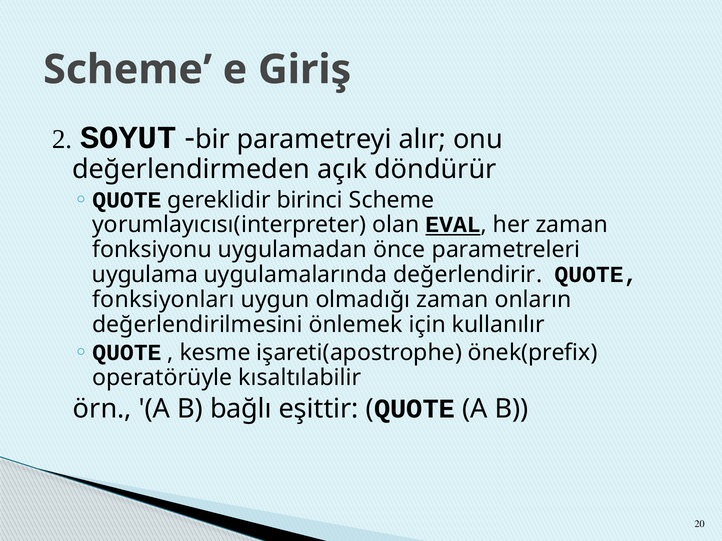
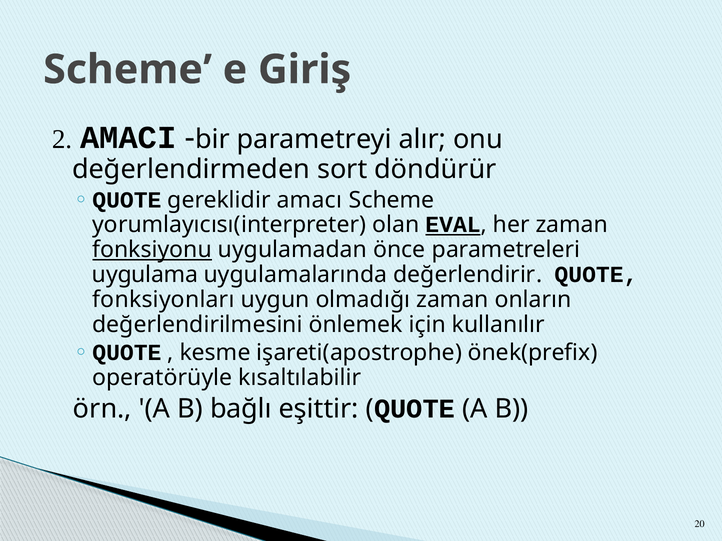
SOYUT: SOYUT -> AMACI
açık: açık -> sort
birinci: birinci -> amacı
fonksiyonu underline: none -> present
